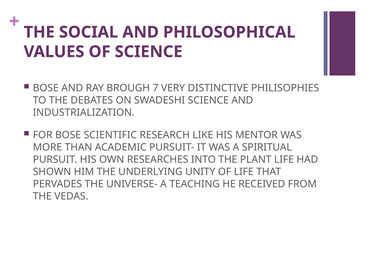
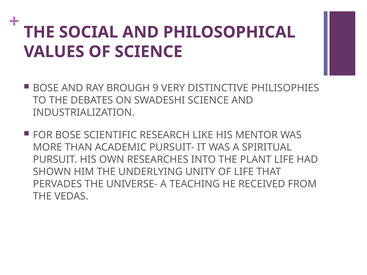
7: 7 -> 9
